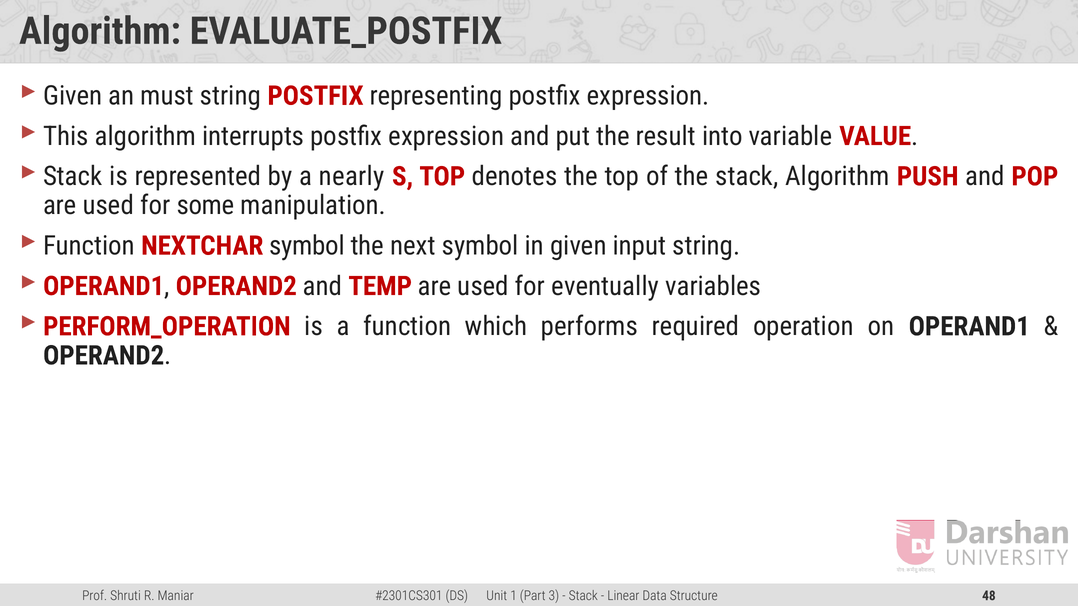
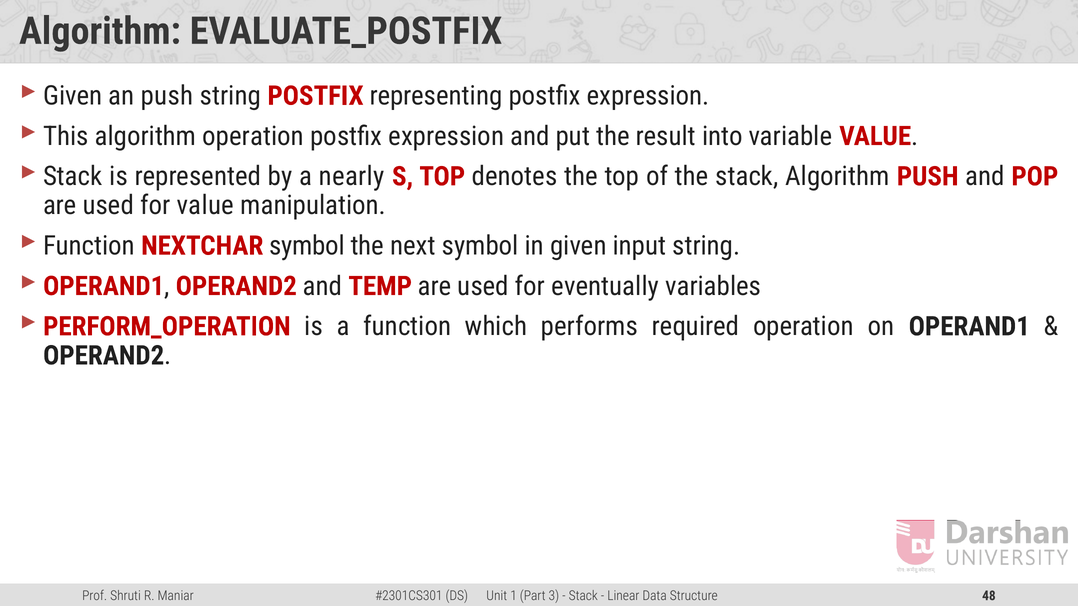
an must: must -> push
algorithm interrupts: interrupts -> operation
for some: some -> value
